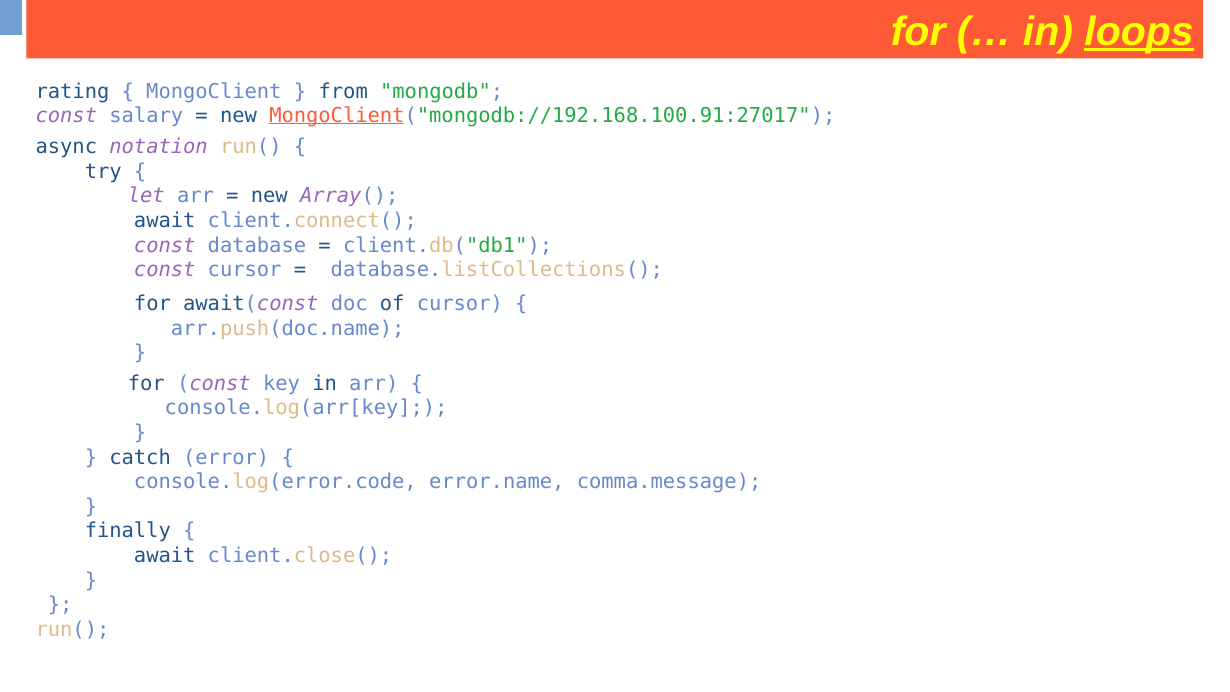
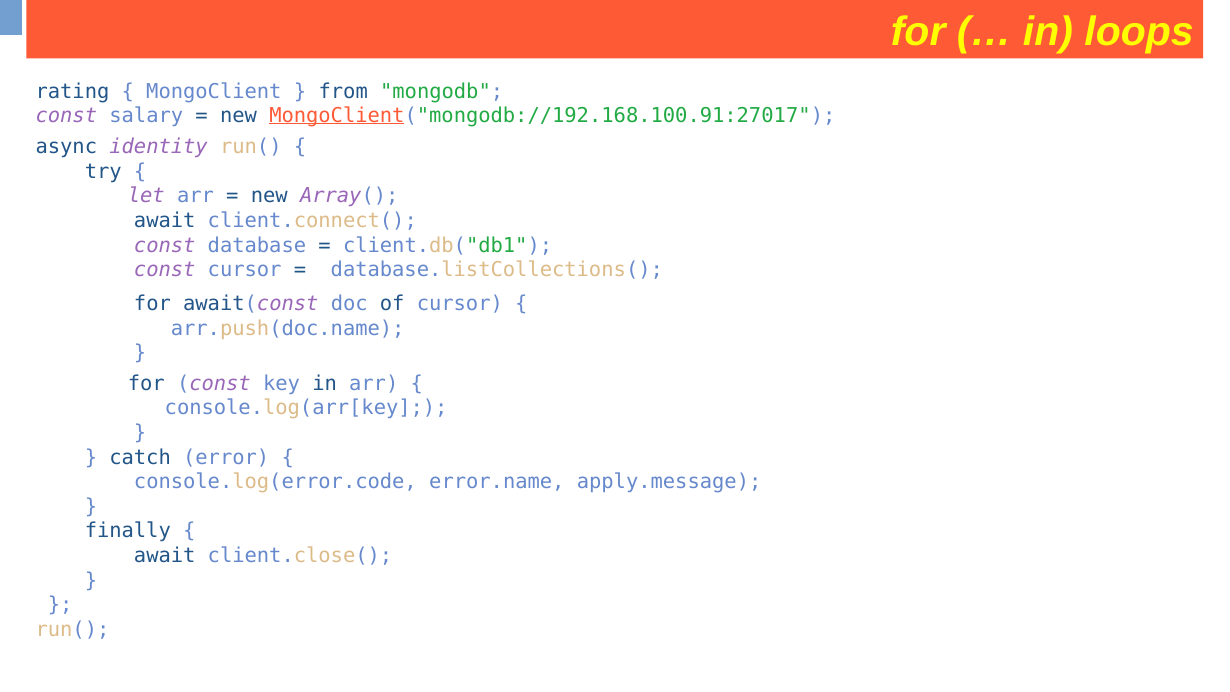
loops underline: present -> none
notation: notation -> identity
comma.message: comma.message -> apply.message
